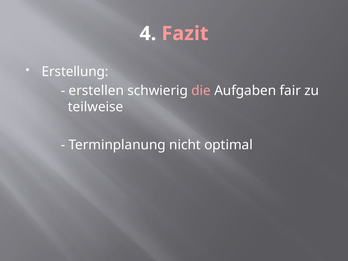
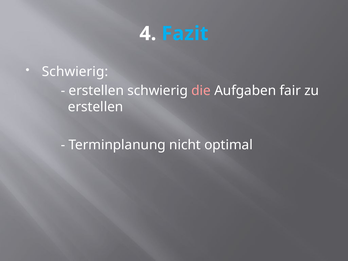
Fazit colour: pink -> light blue
Erstellung at (75, 72): Erstellung -> Schwierig
teilweise at (96, 107): teilweise -> erstellen
